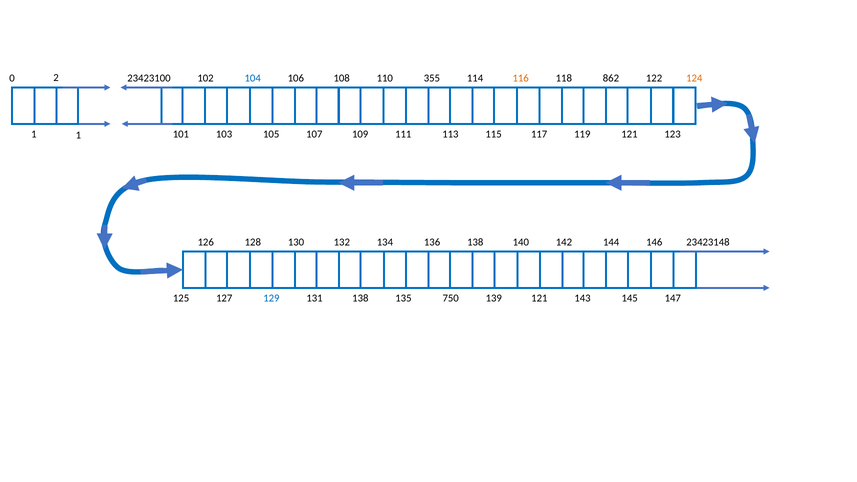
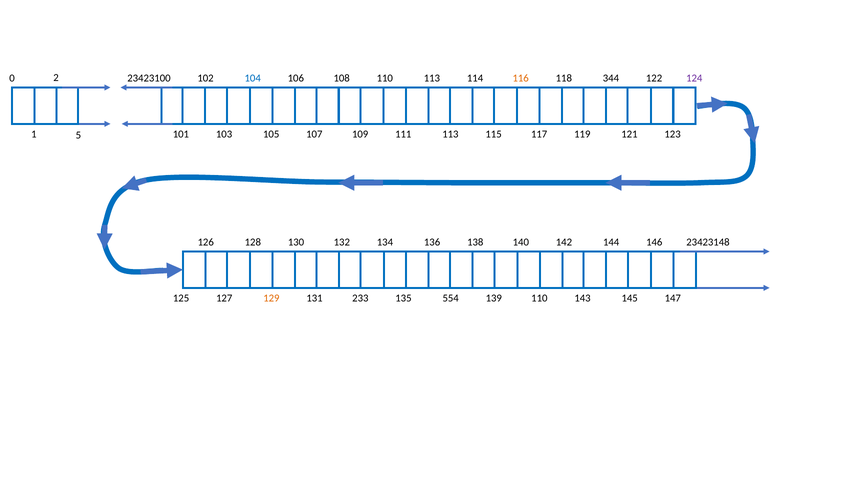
110 355: 355 -> 113
862: 862 -> 344
124 colour: orange -> purple
1 1: 1 -> 5
129 colour: blue -> orange
131 138: 138 -> 233
750: 750 -> 554
139 121: 121 -> 110
